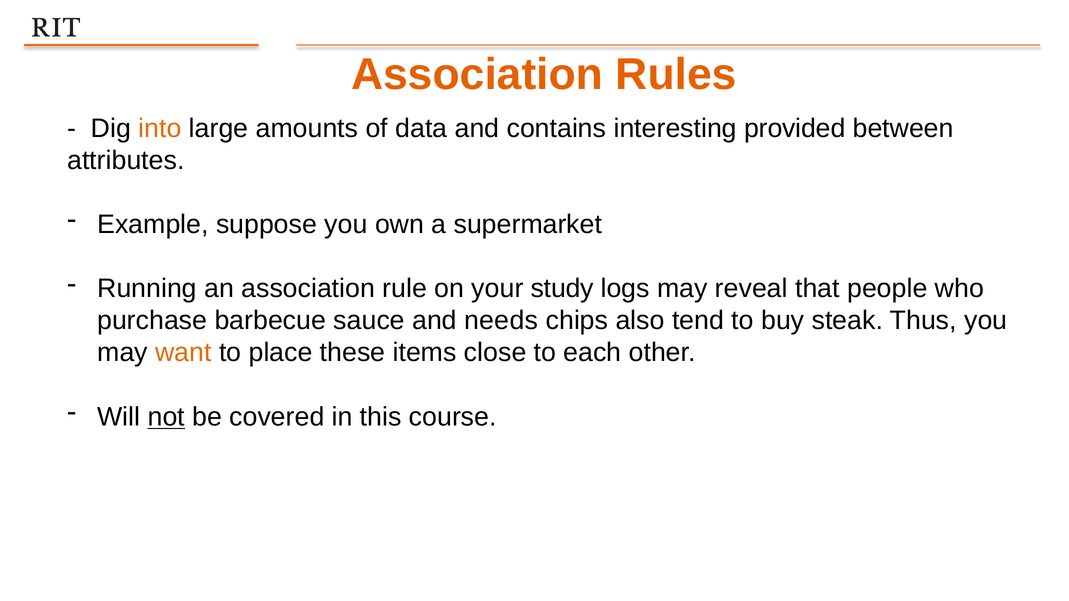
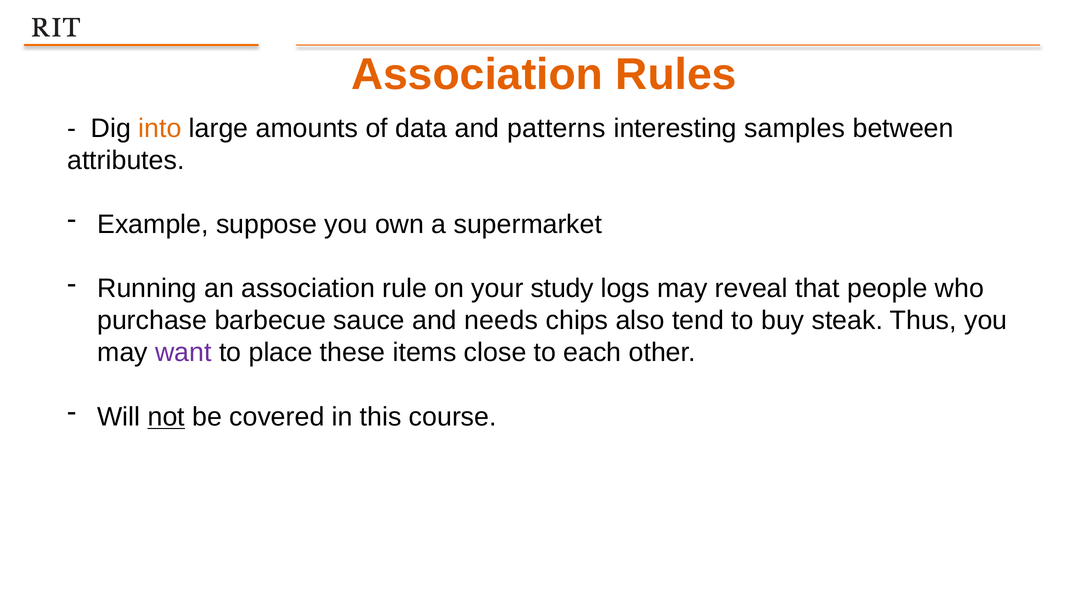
contains: contains -> patterns
provided: provided -> samples
want colour: orange -> purple
